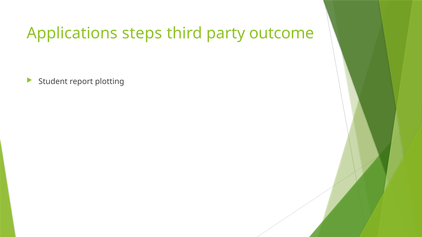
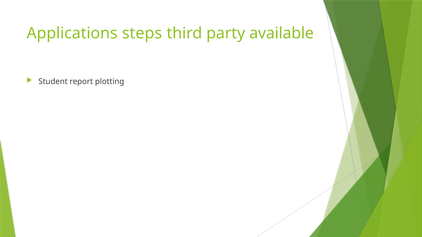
outcome: outcome -> available
